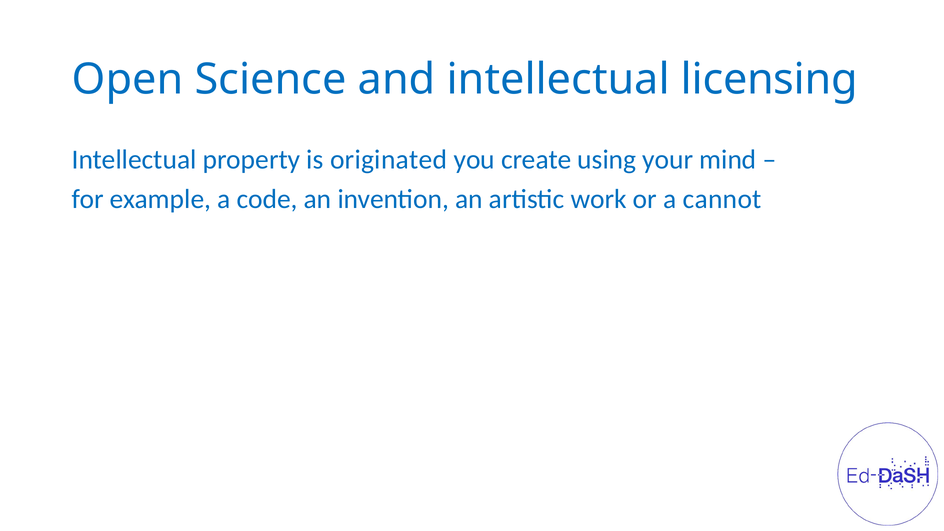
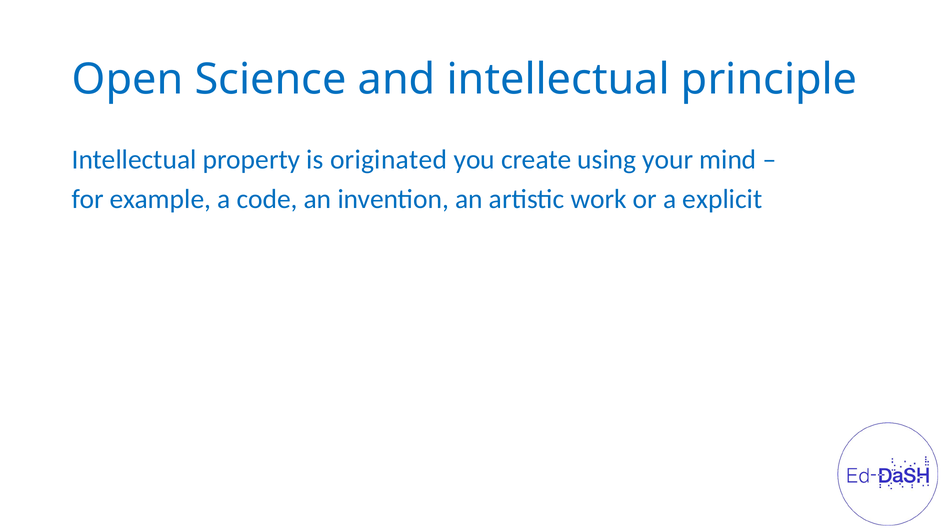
licensing: licensing -> principle
cannot: cannot -> explicit
